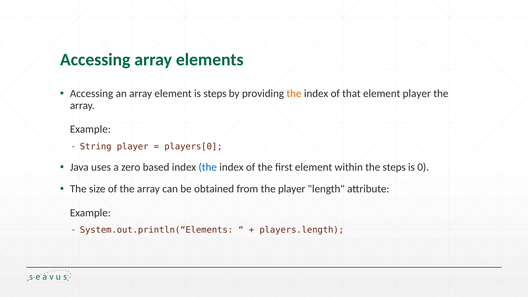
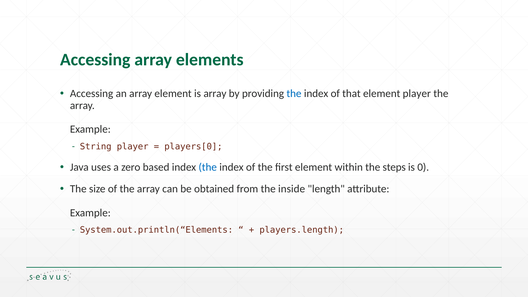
is steps: steps -> array
the at (294, 94) colour: orange -> blue
the player: player -> inside
